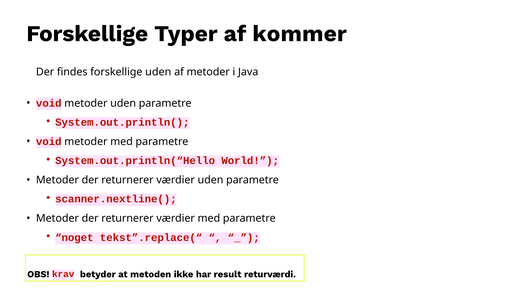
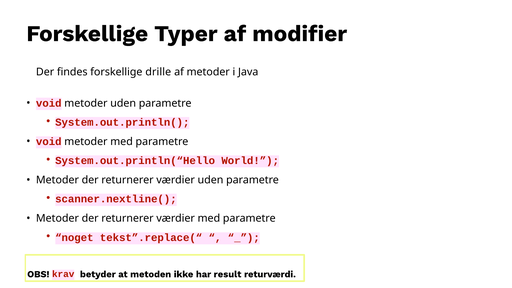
kommer: kommer -> modifier
forskellige uden: uden -> drille
